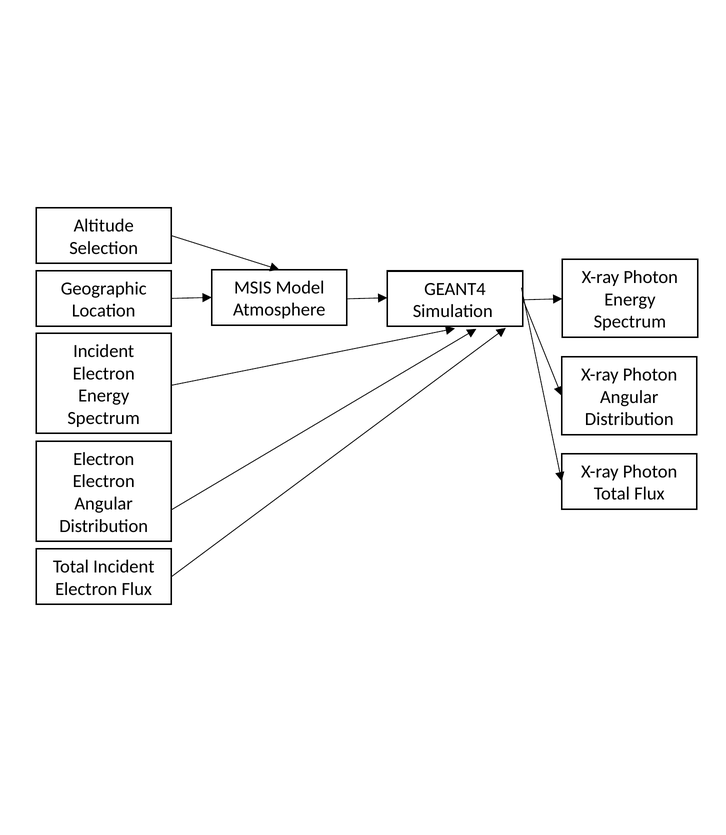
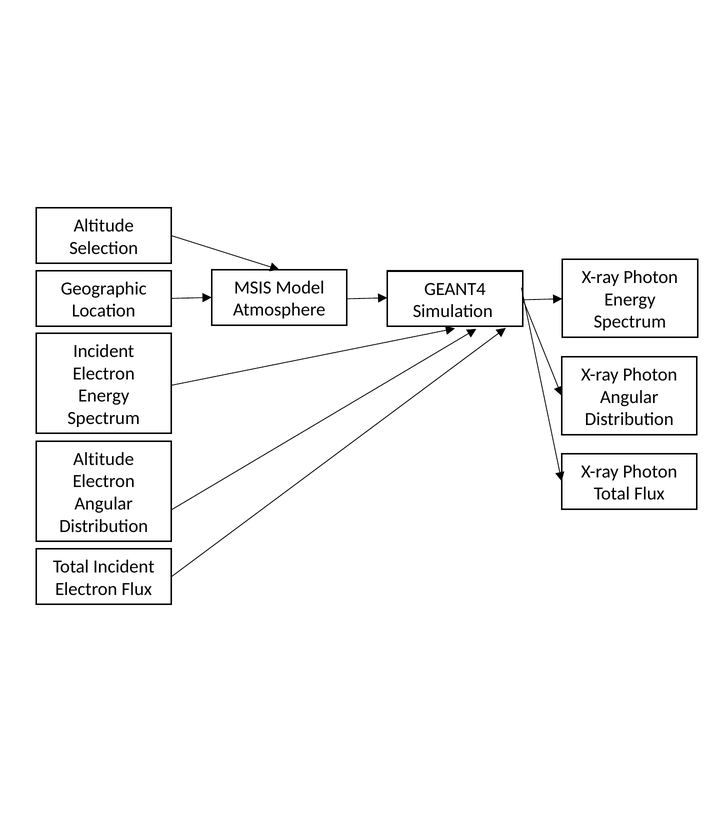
Electron at (104, 459): Electron -> Altitude
